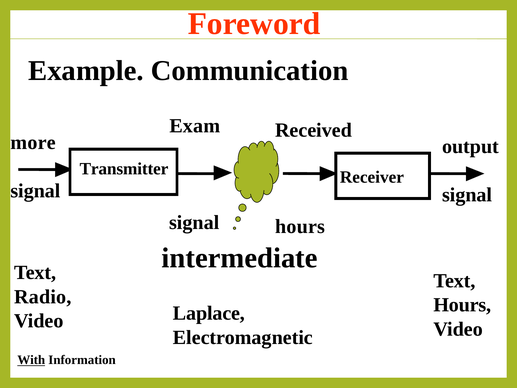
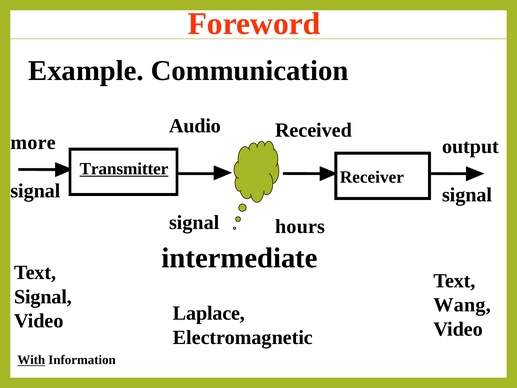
Exam: Exam -> Audio
Transmitter underline: none -> present
Radio at (43, 297): Radio -> Signal
Hours at (462, 305): Hours -> Wang
